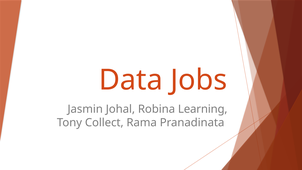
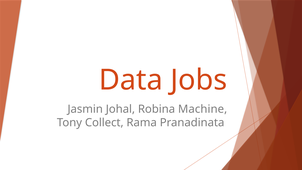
Learning: Learning -> Machine
